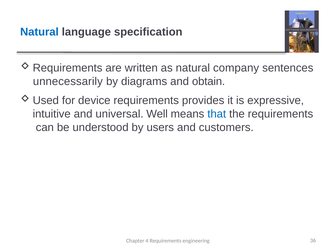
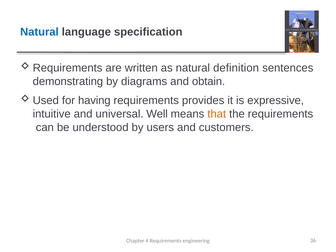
company: company -> definition
unnecessarily: unnecessarily -> demonstrating
device: device -> having
that colour: blue -> orange
